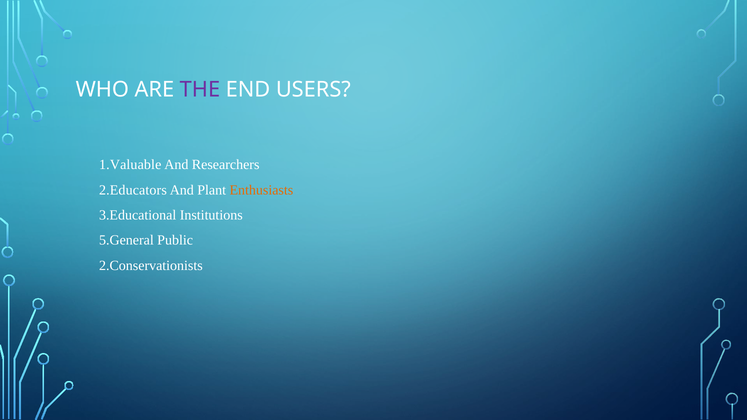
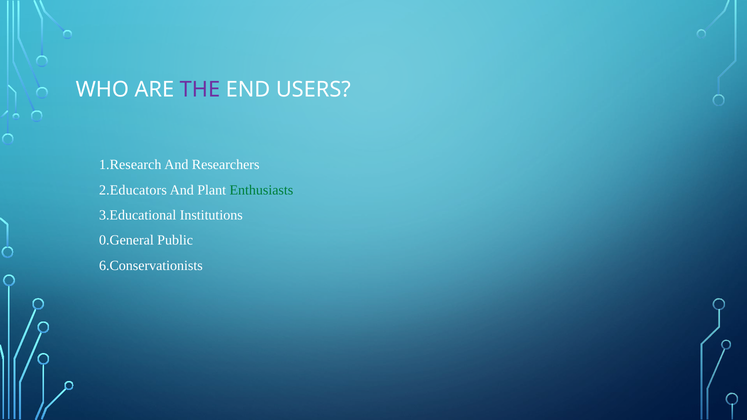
1.Valuable: 1.Valuable -> 1.Research
Enthusiasts colour: orange -> green
5.General: 5.General -> 0.General
2.Conservationists: 2.Conservationists -> 6.Conservationists
